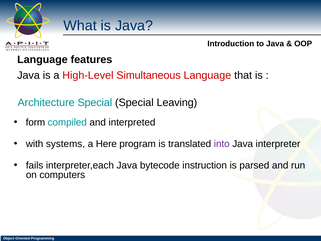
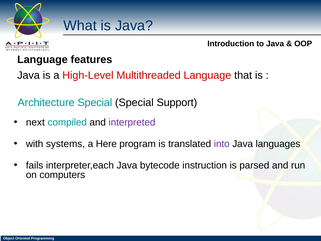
Simultaneous: Simultaneous -> Multithreaded
Leaving: Leaving -> Support
form: form -> next
interpreted colour: black -> purple
interpreter: interpreter -> languages
